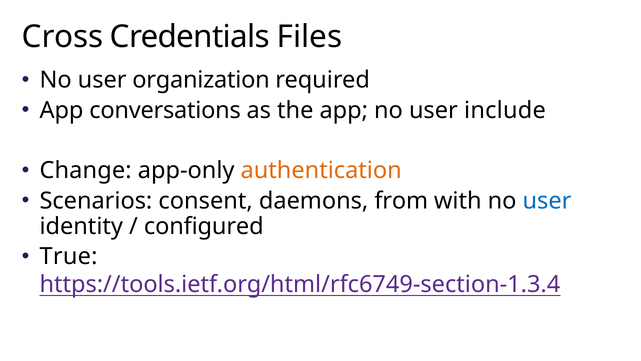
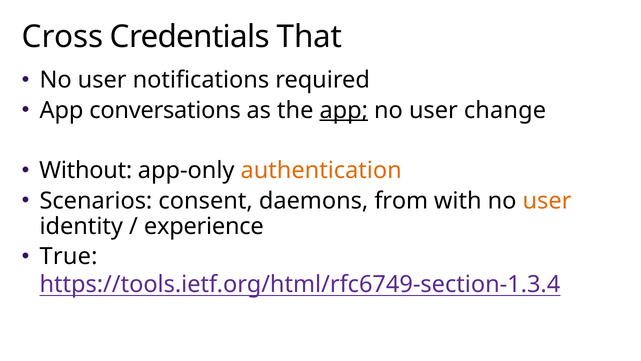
Files: Files -> That
organization: organization -> notifications
app at (344, 110) underline: none -> present
include: include -> change
Change: Change -> Without
user at (547, 201) colour: blue -> orange
configured: configured -> experience
